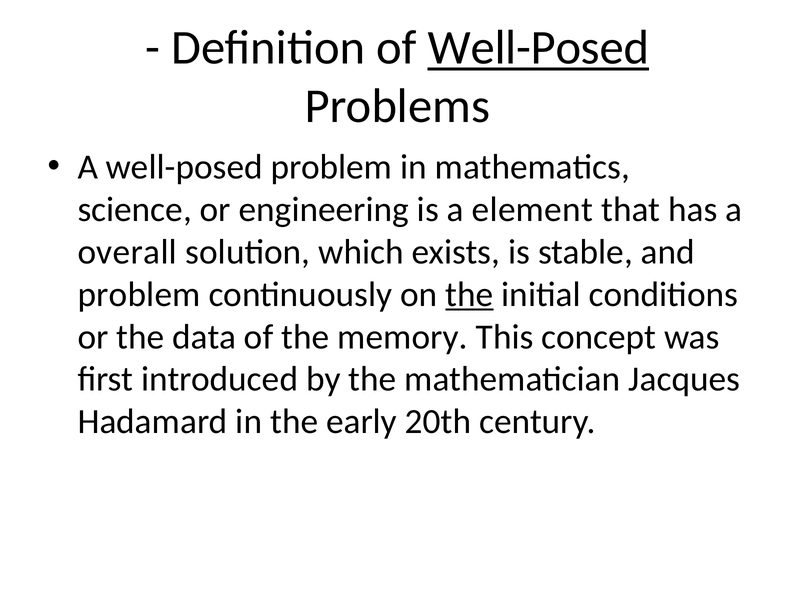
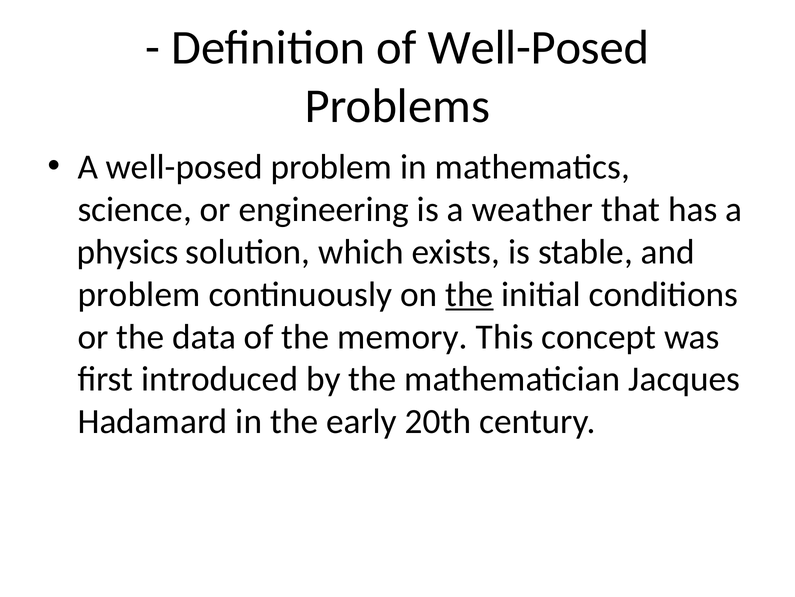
Well-Posed at (538, 48) underline: present -> none
element: element -> weather
overall: overall -> physics
